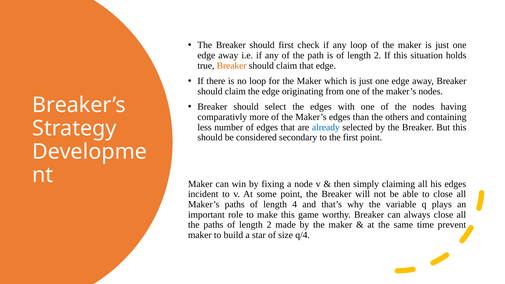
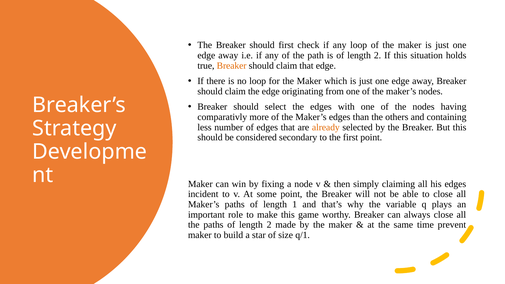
already colour: blue -> orange
4: 4 -> 1
q/4: q/4 -> q/1
